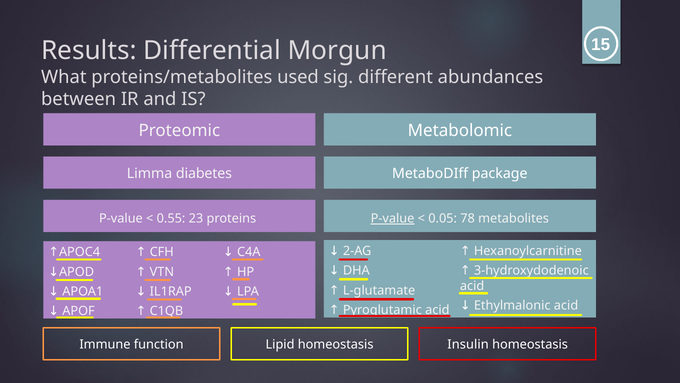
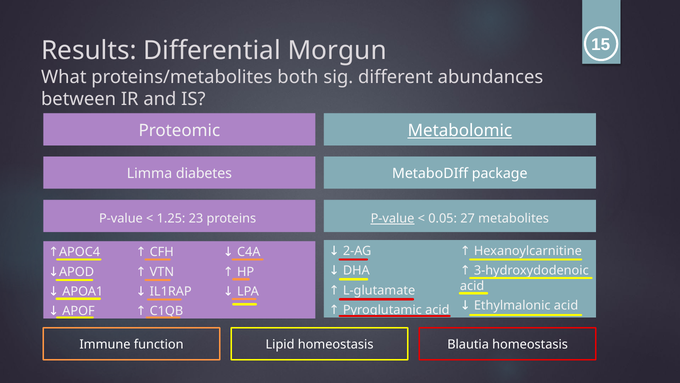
used: used -> both
Metabolomic underline: none -> present
0.55: 0.55 -> 1.25
78: 78 -> 27
Insulin: Insulin -> Blautia
